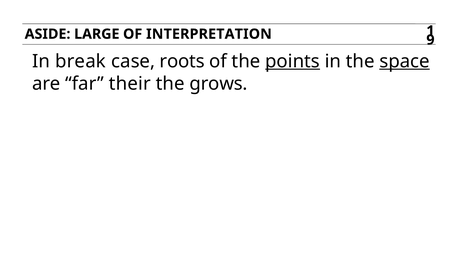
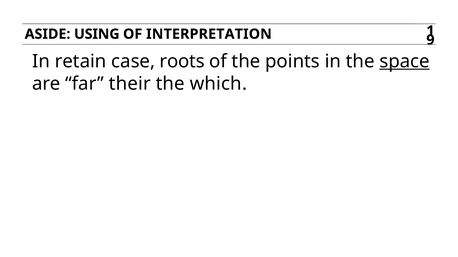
LARGE: LARGE -> USING
break: break -> retain
points underline: present -> none
grows: grows -> which
